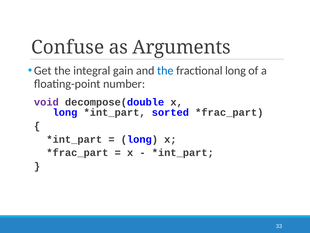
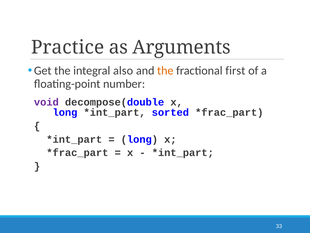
Confuse: Confuse -> Practice
gain: gain -> also
the at (165, 71) colour: blue -> orange
fractional long: long -> first
